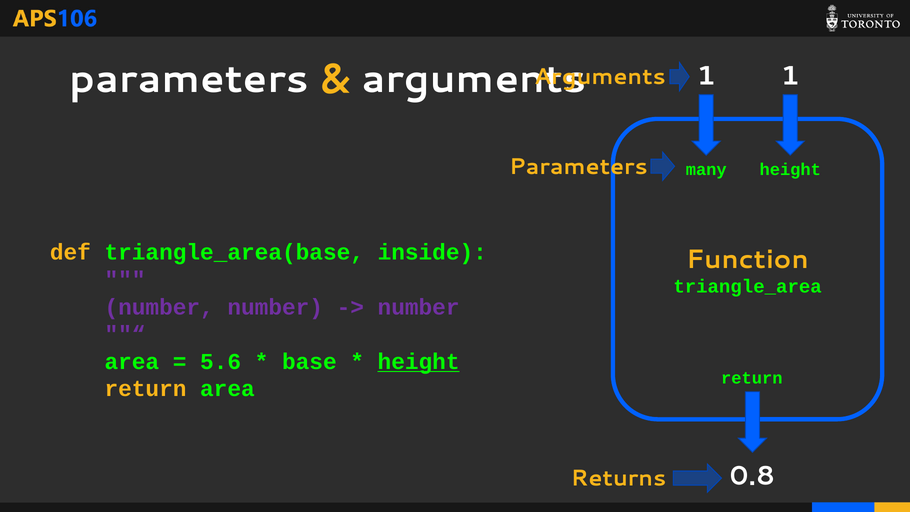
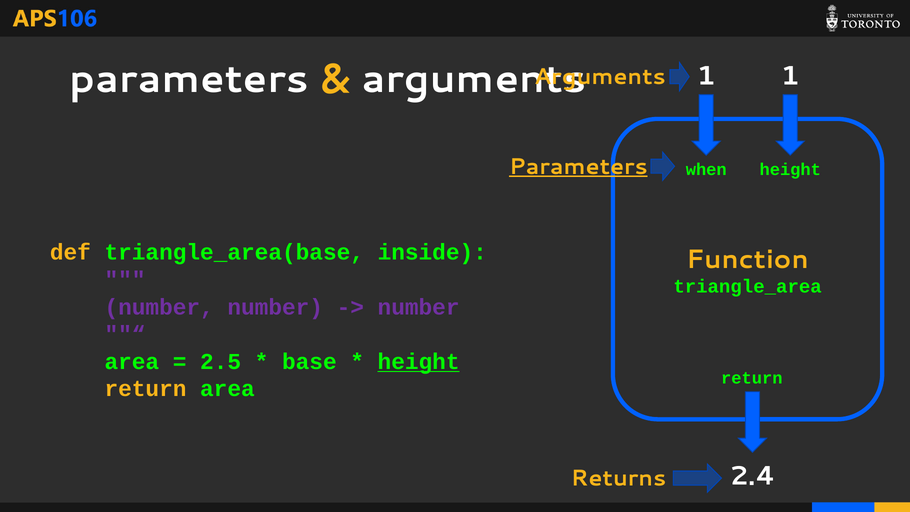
Parameters at (578, 167) underline: none -> present
many: many -> when
5.6: 5.6 -> 2.5
0.8: 0.8 -> 2.4
